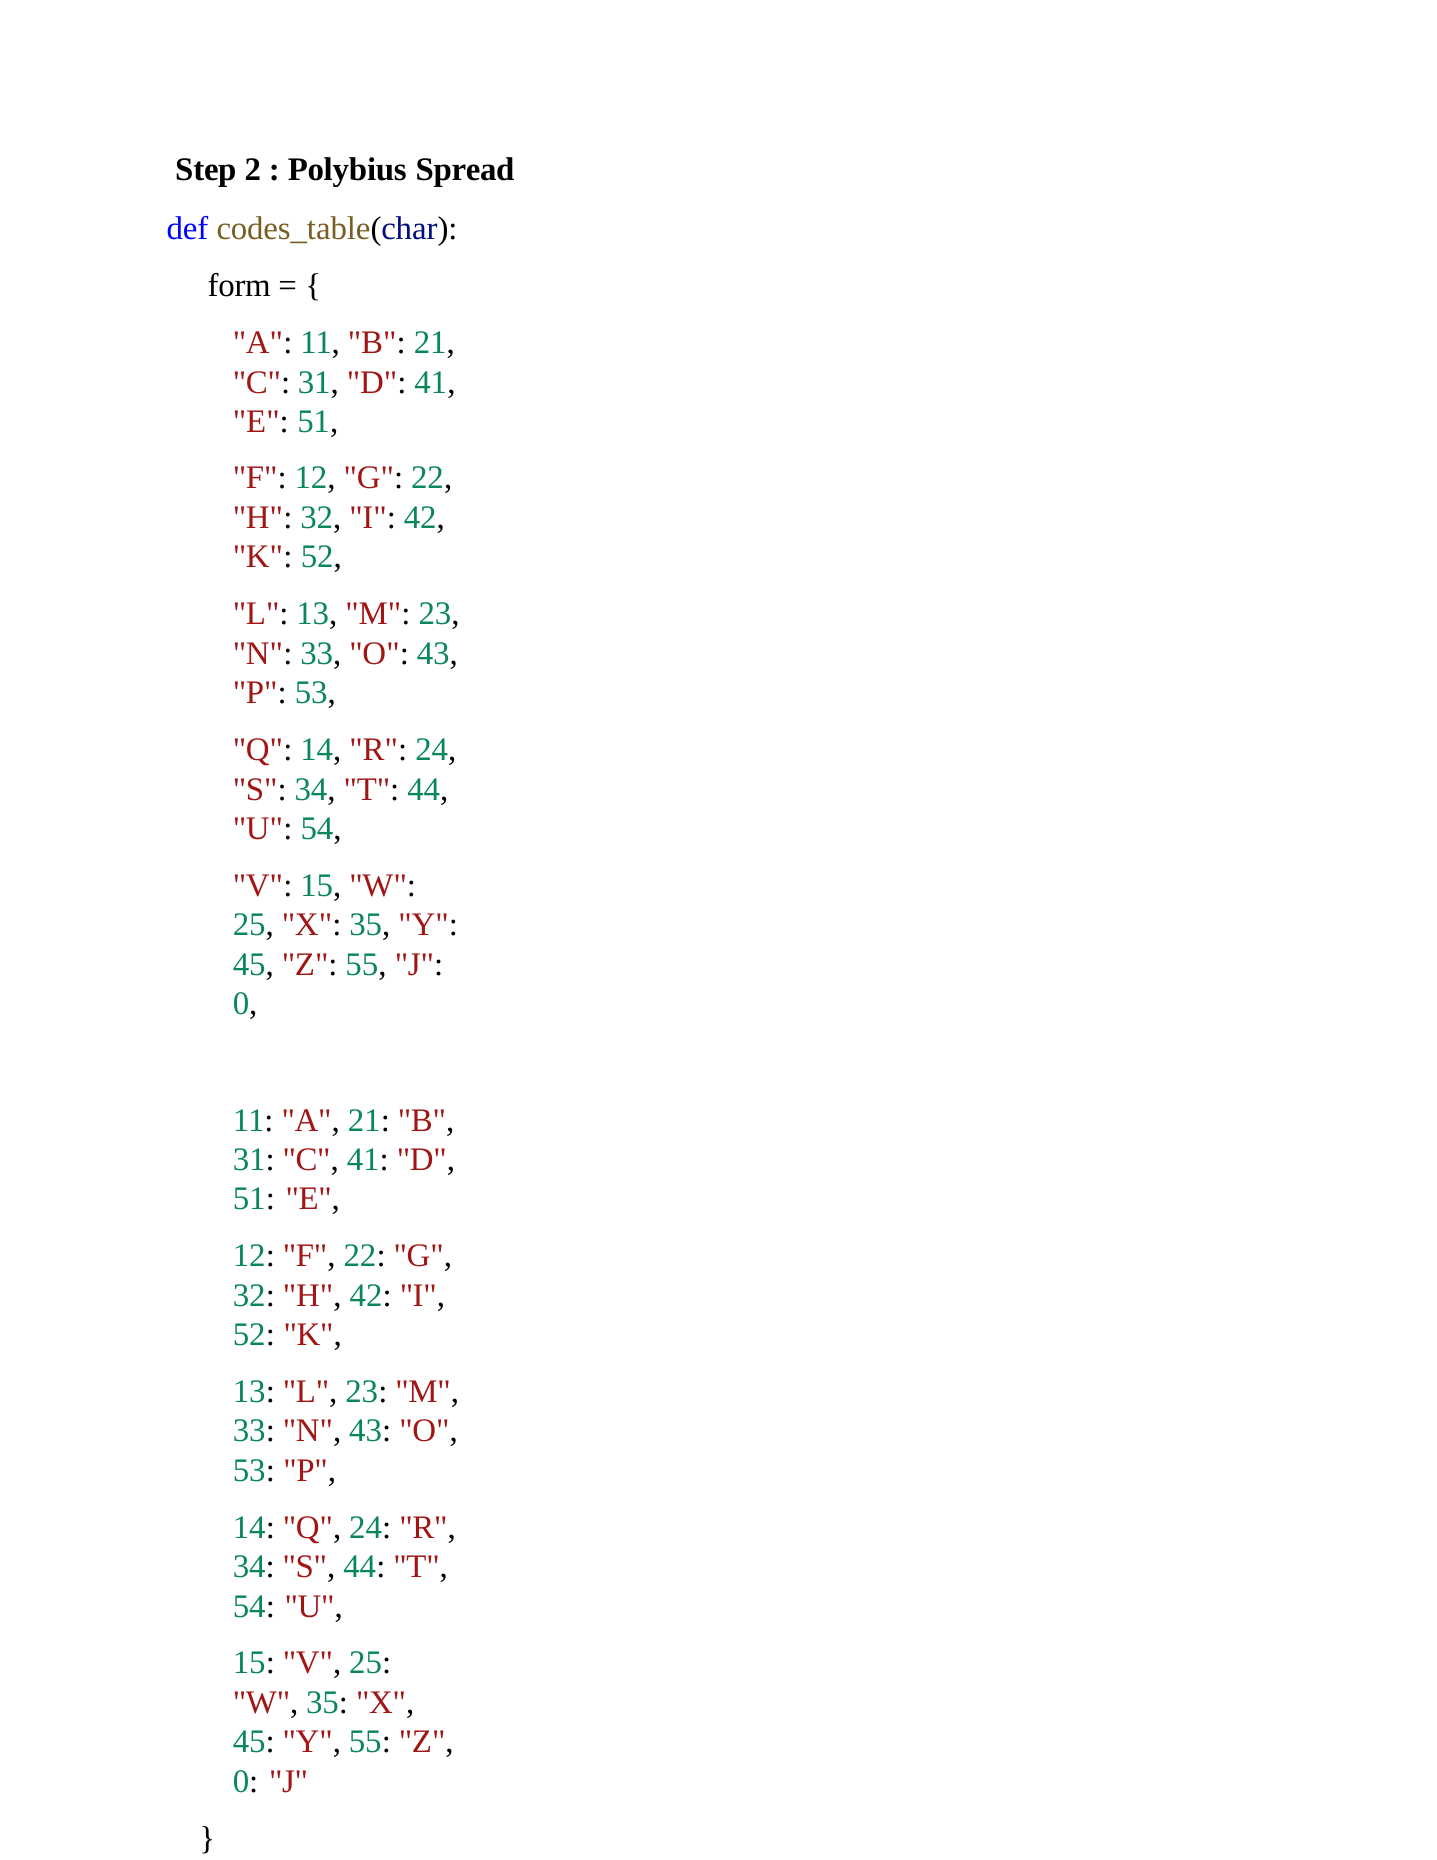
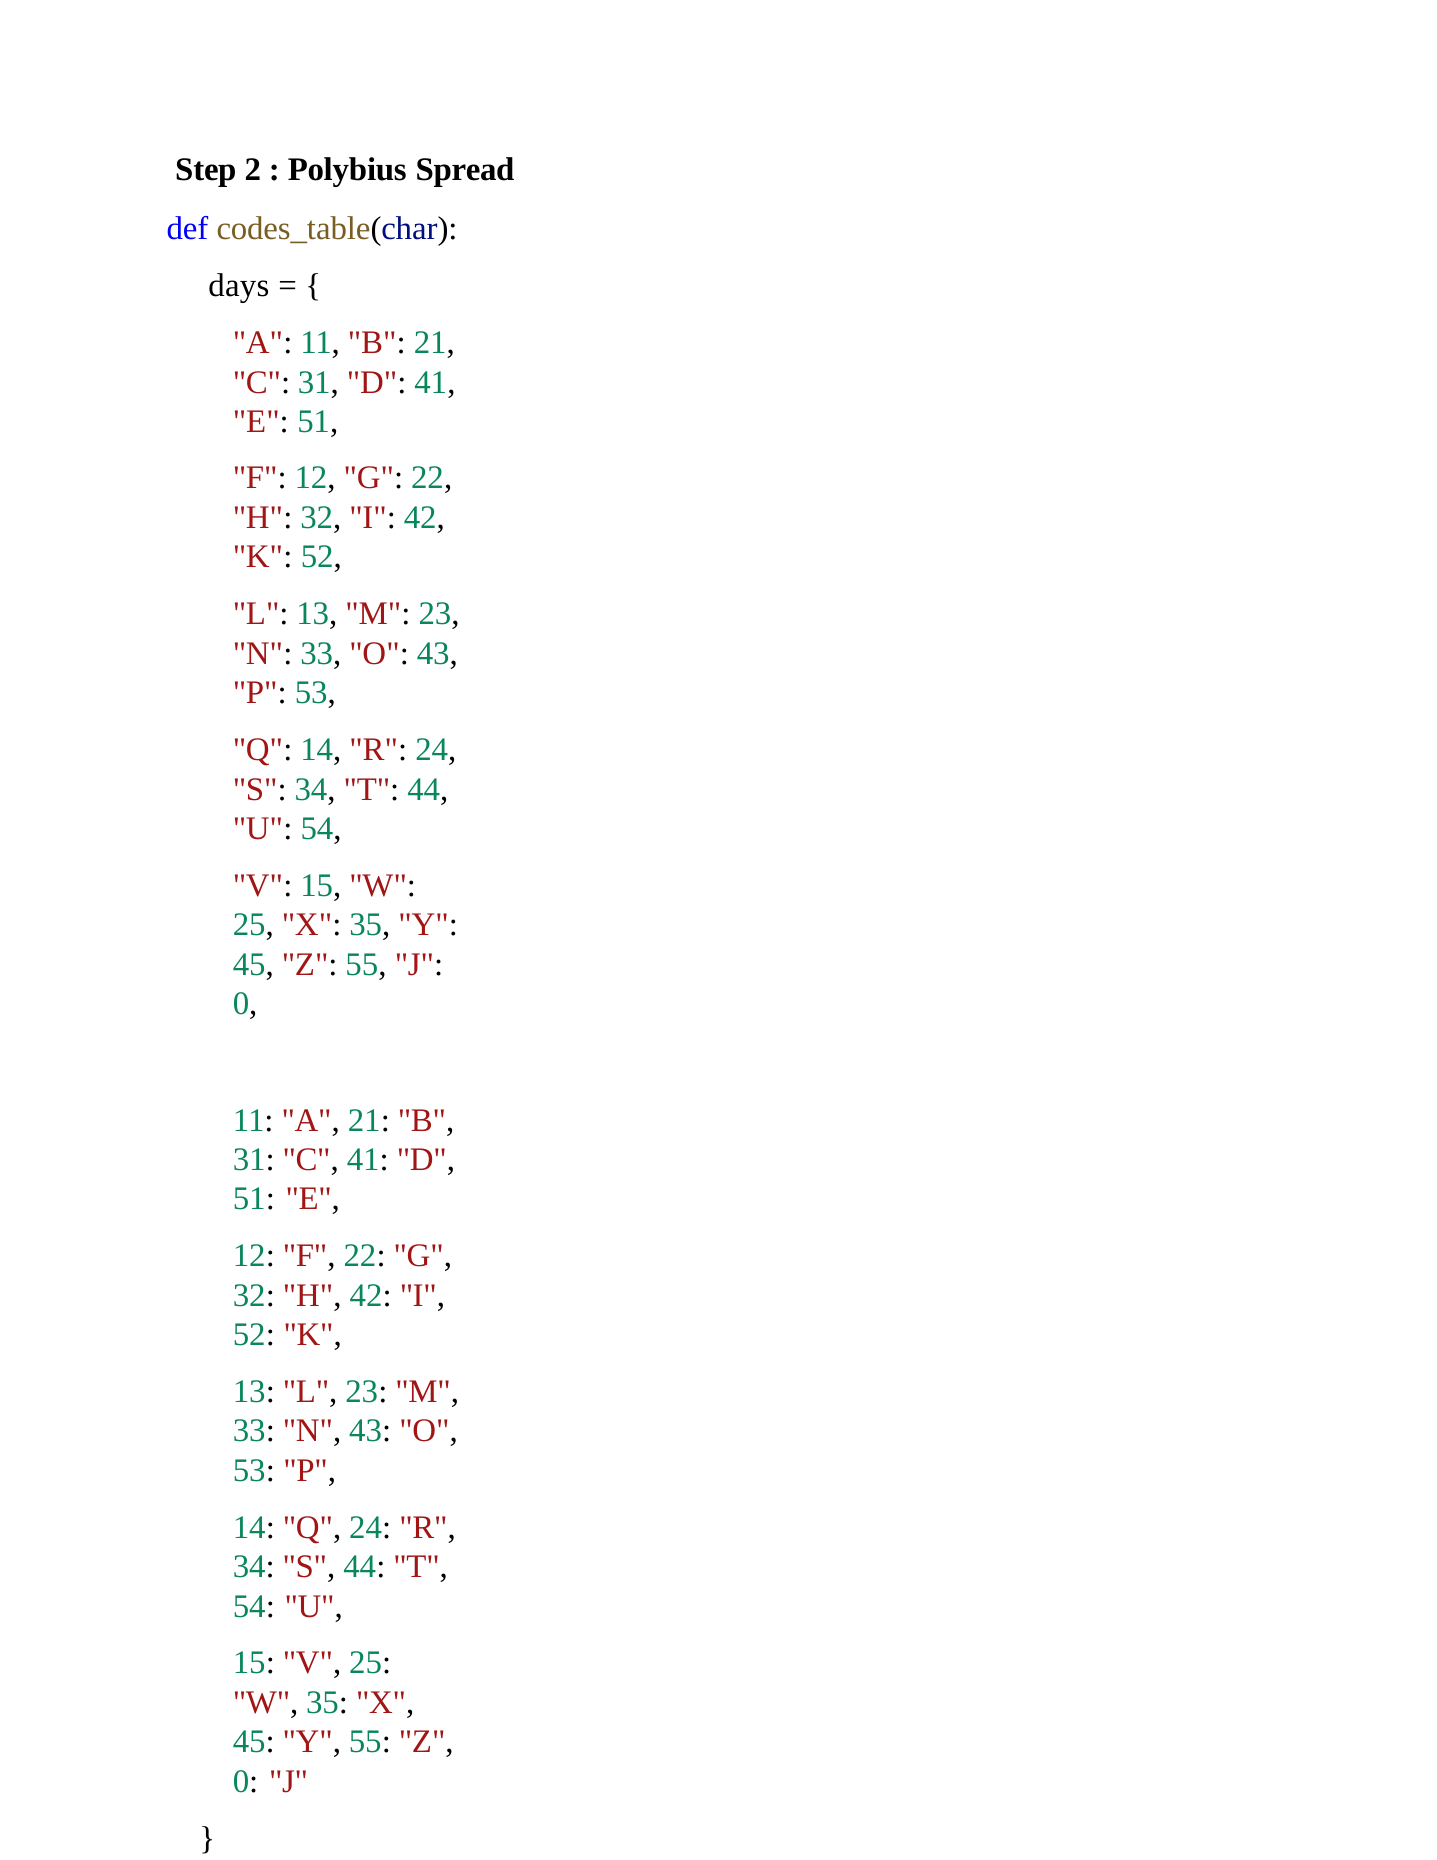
form: form -> days
